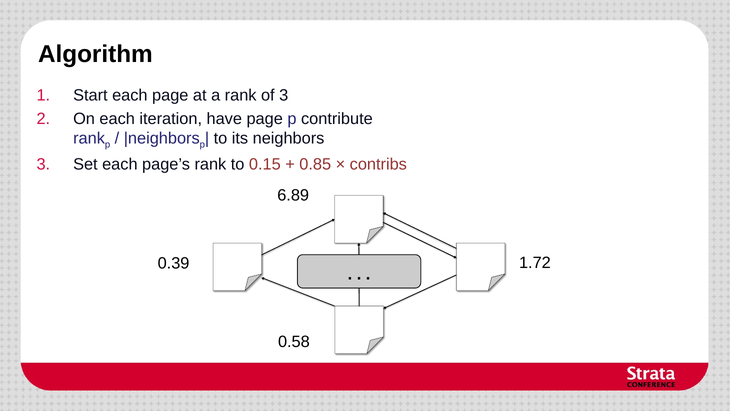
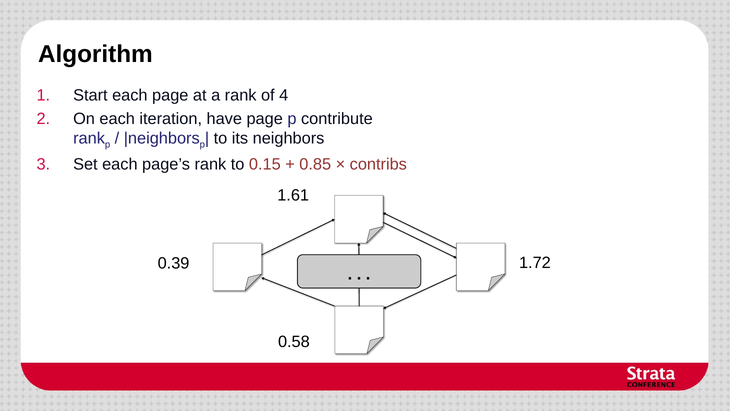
of 3: 3 -> 4
6.89: 6.89 -> 1.61
